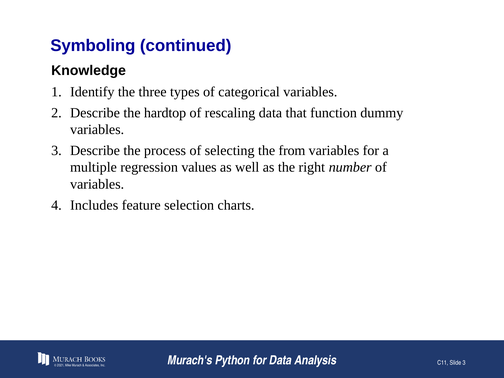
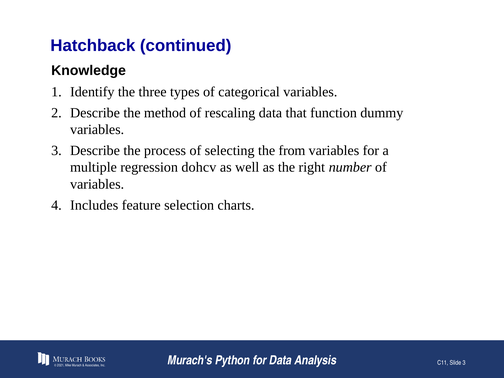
Symboling: Symboling -> Hatchback
hardtop: hardtop -> method
values: values -> dohcv
